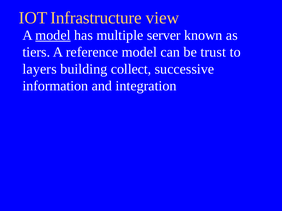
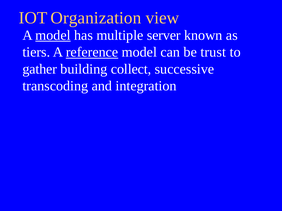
Infrastructure: Infrastructure -> Organization
reference underline: none -> present
layers: layers -> gather
information: information -> transcoding
